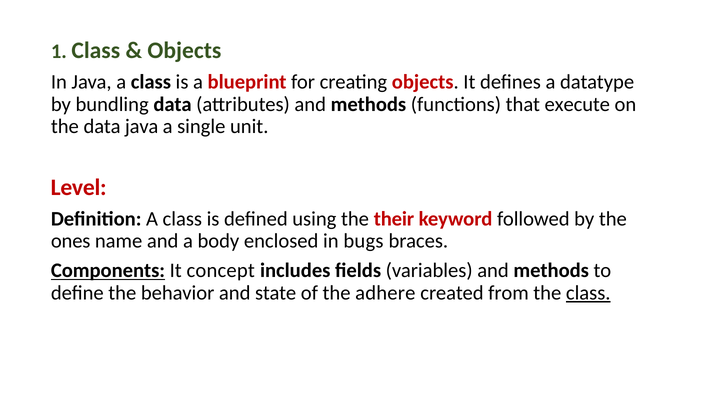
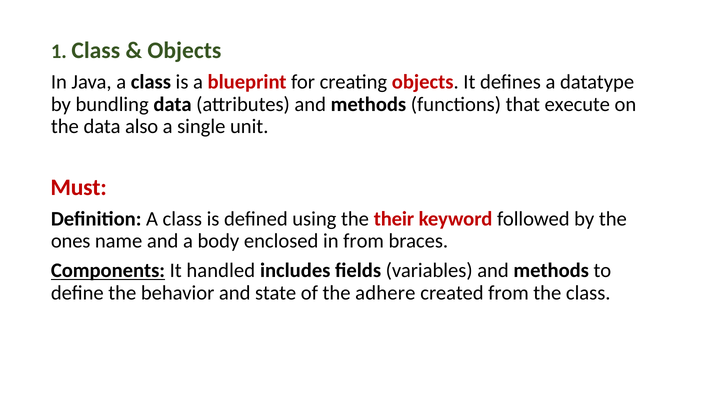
data java: java -> also
Level: Level -> Must
in bugs: bugs -> from
concept: concept -> handled
class at (588, 293) underline: present -> none
